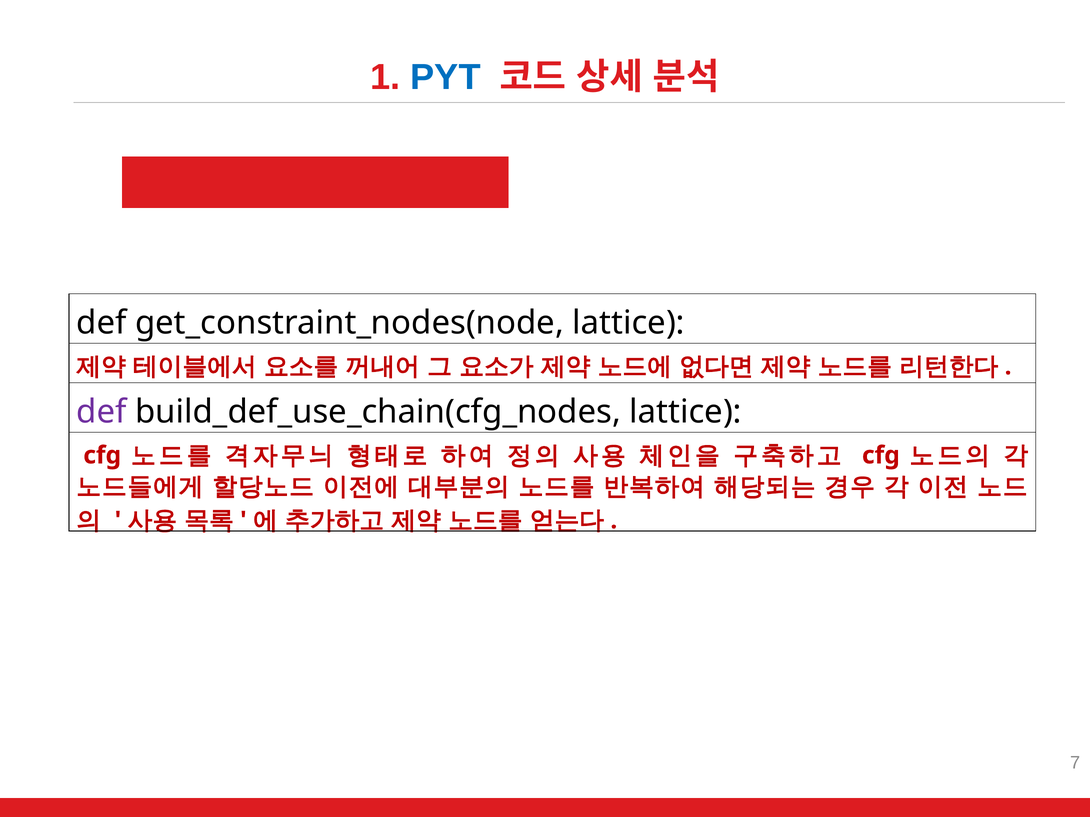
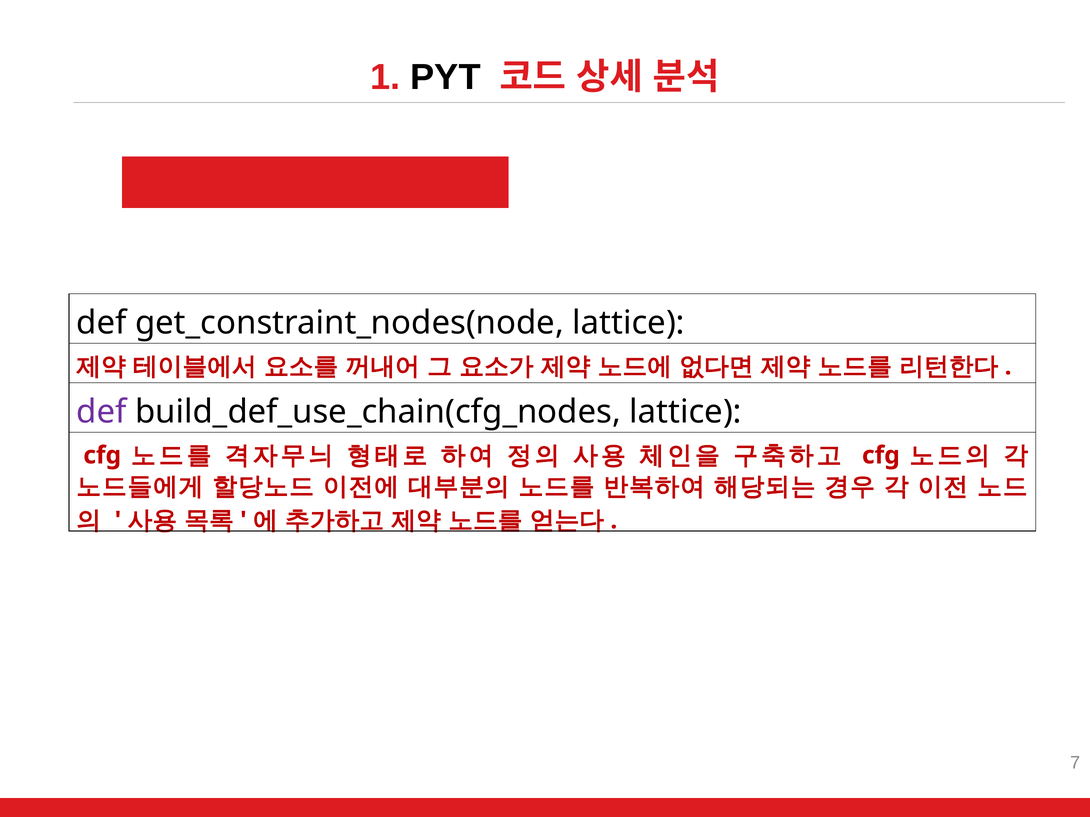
PYT colour: blue -> black
